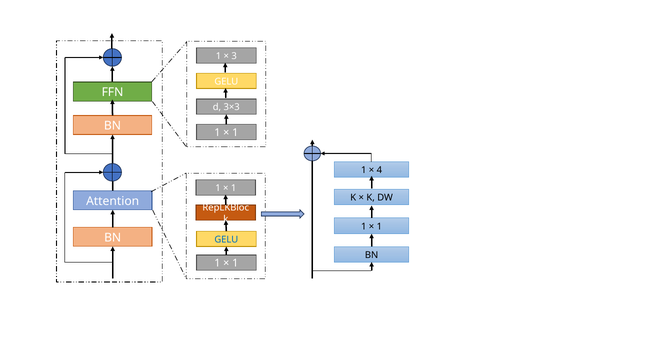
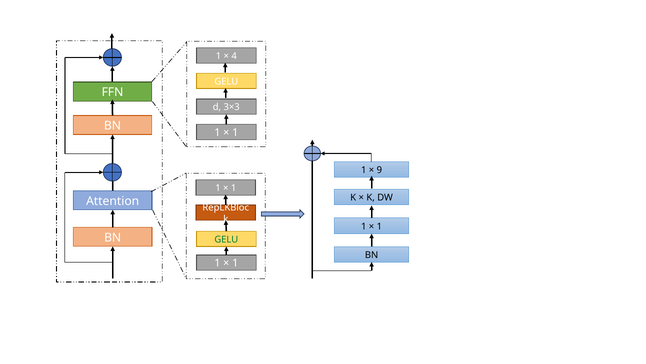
3: 3 -> 4
4: 4 -> 9
GELU at (226, 239) colour: blue -> green
